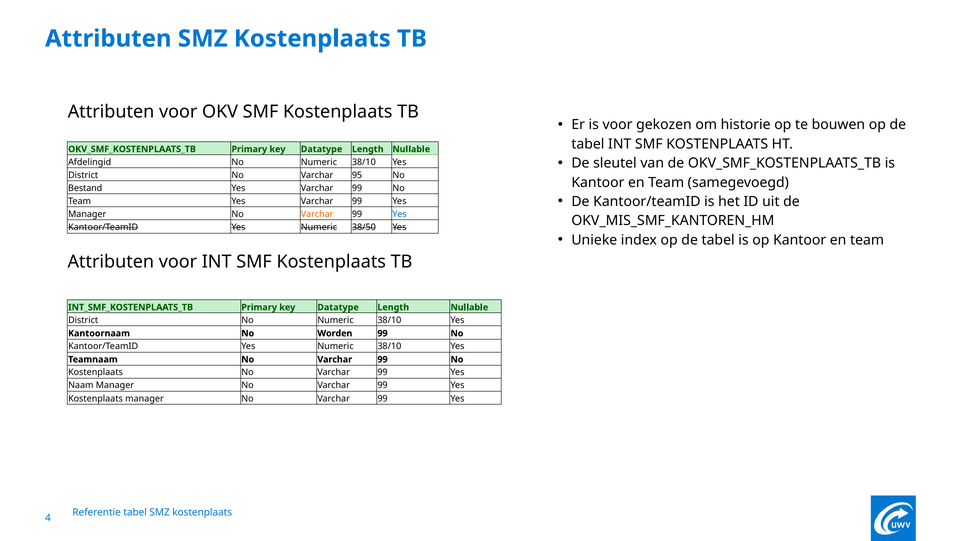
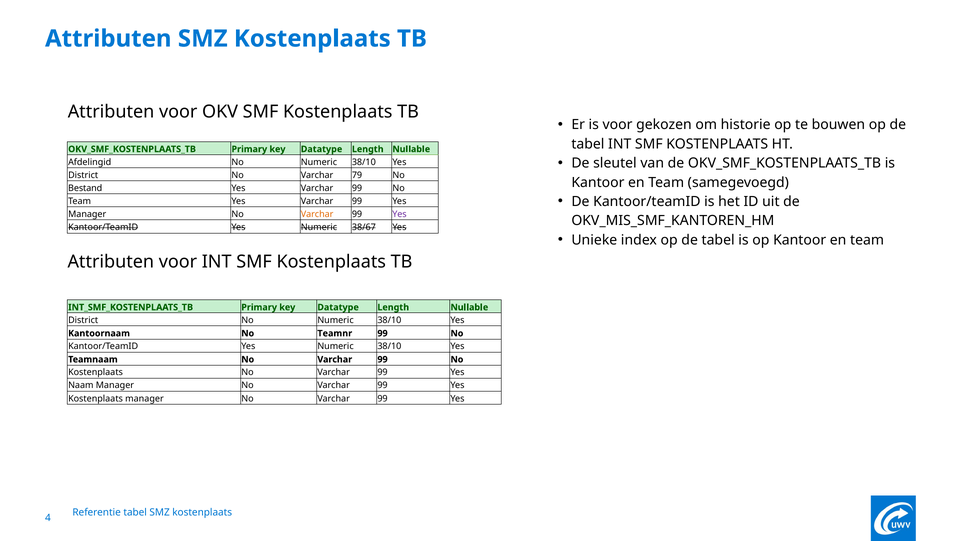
95: 95 -> 79
Yes at (399, 214) colour: blue -> purple
38/50: 38/50 -> 38/67
Worden: Worden -> Teamnr
